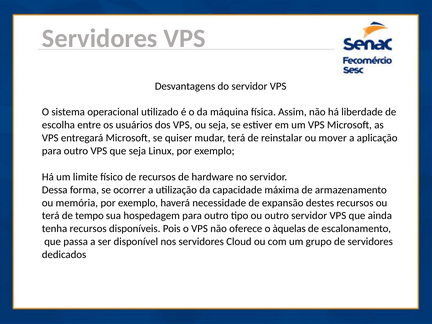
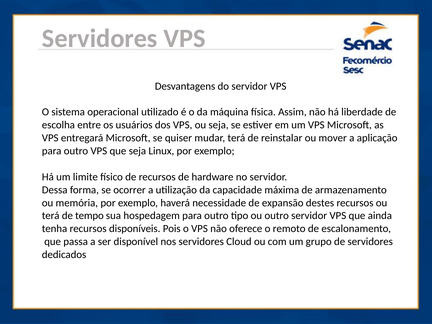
àquelas: àquelas -> remoto
